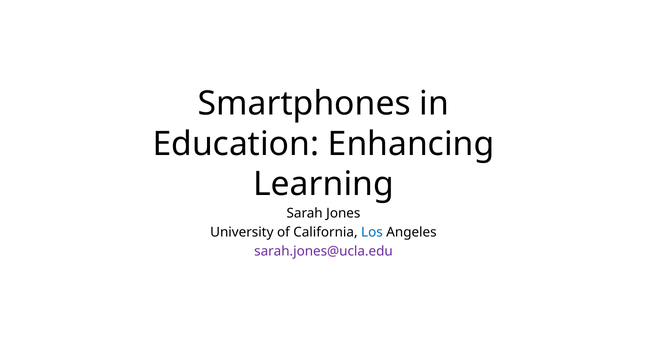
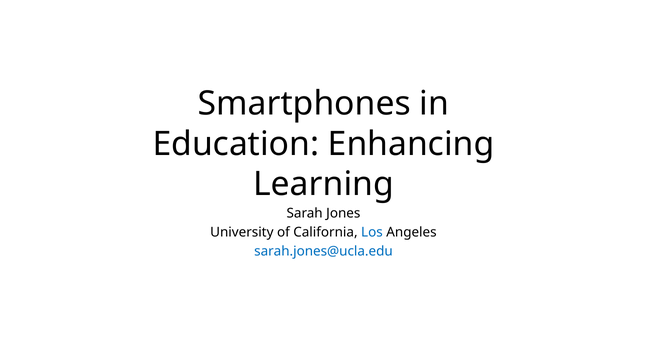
sarah.jones@ucla.edu colour: purple -> blue
